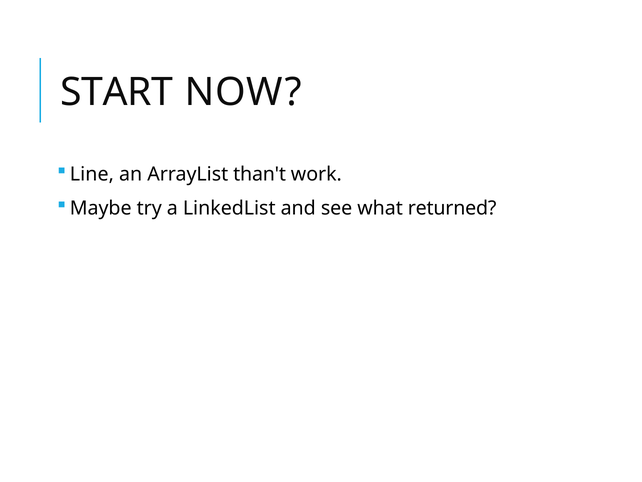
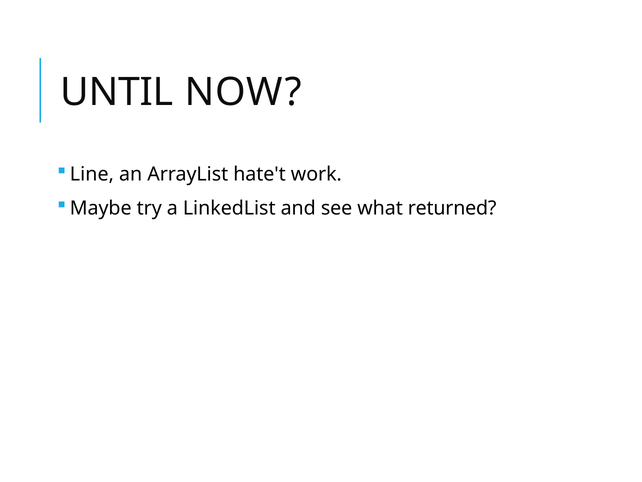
START: START -> UNTIL
than't: than't -> hate't
